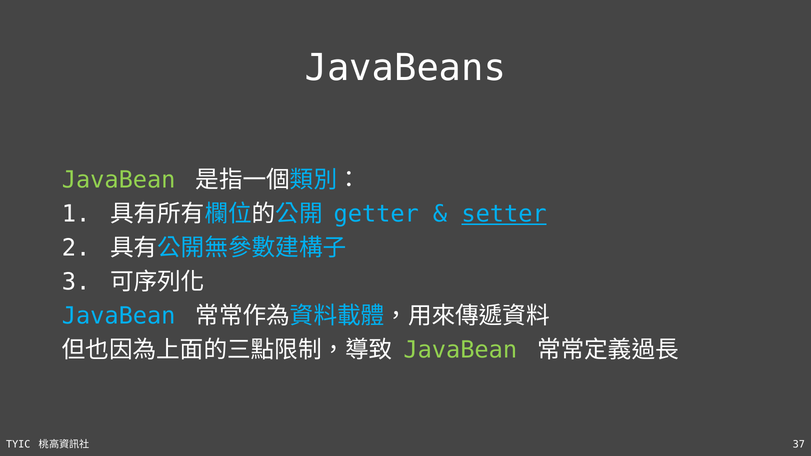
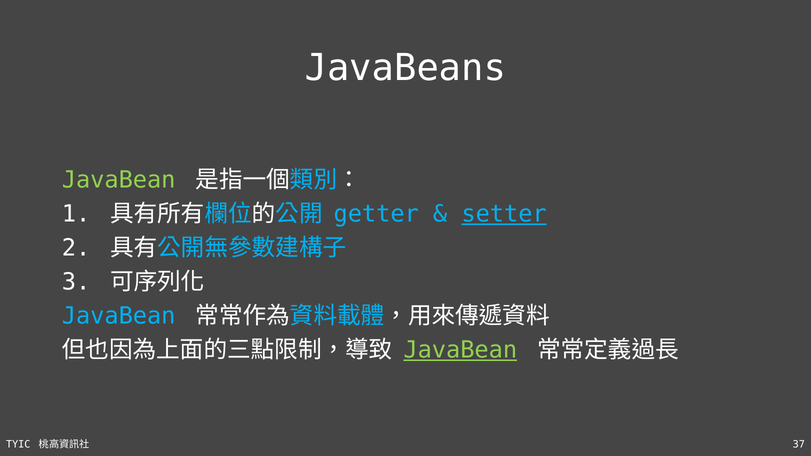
JavaBean at (460, 350) underline: none -> present
